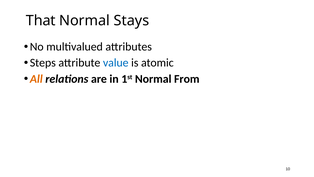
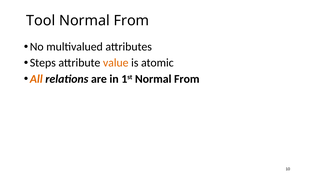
That: That -> Tool
Stays at (131, 21): Stays -> From
value colour: blue -> orange
